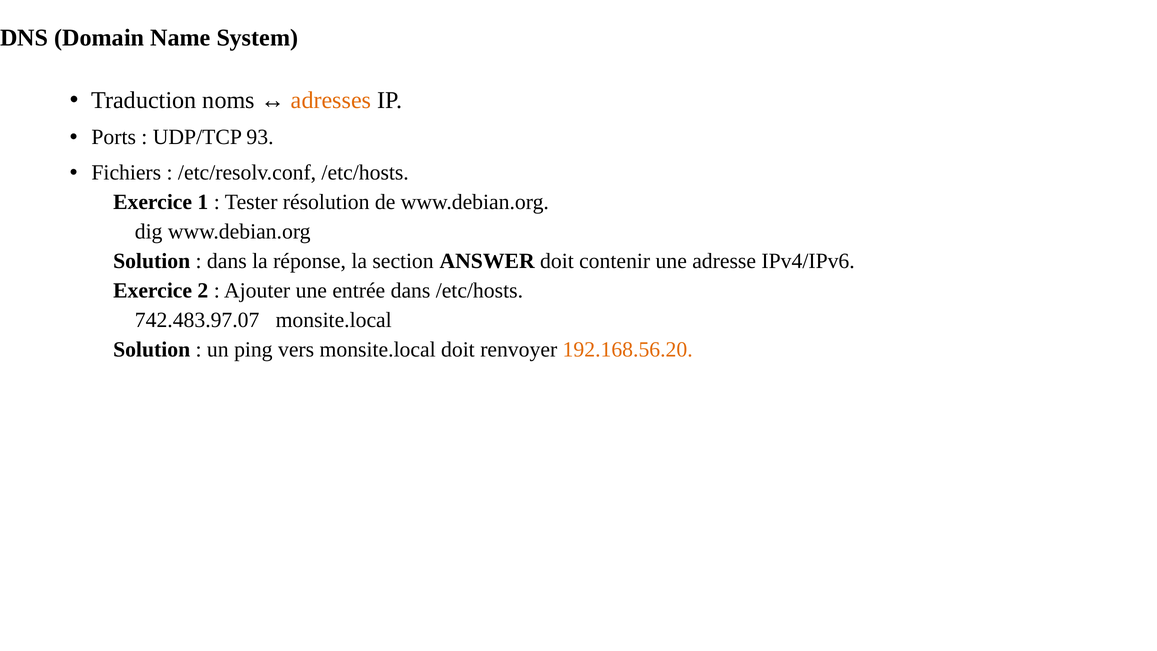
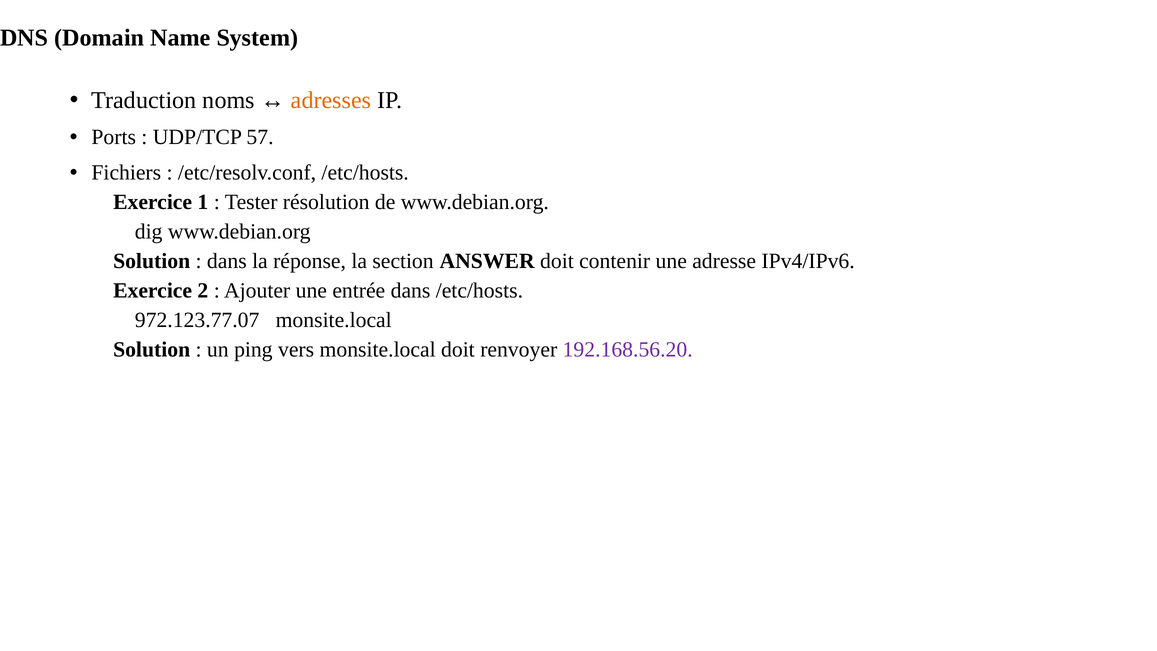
93: 93 -> 57
742.483.97.07: 742.483.97.07 -> 972.123.77.07
192.168.56.20 colour: orange -> purple
